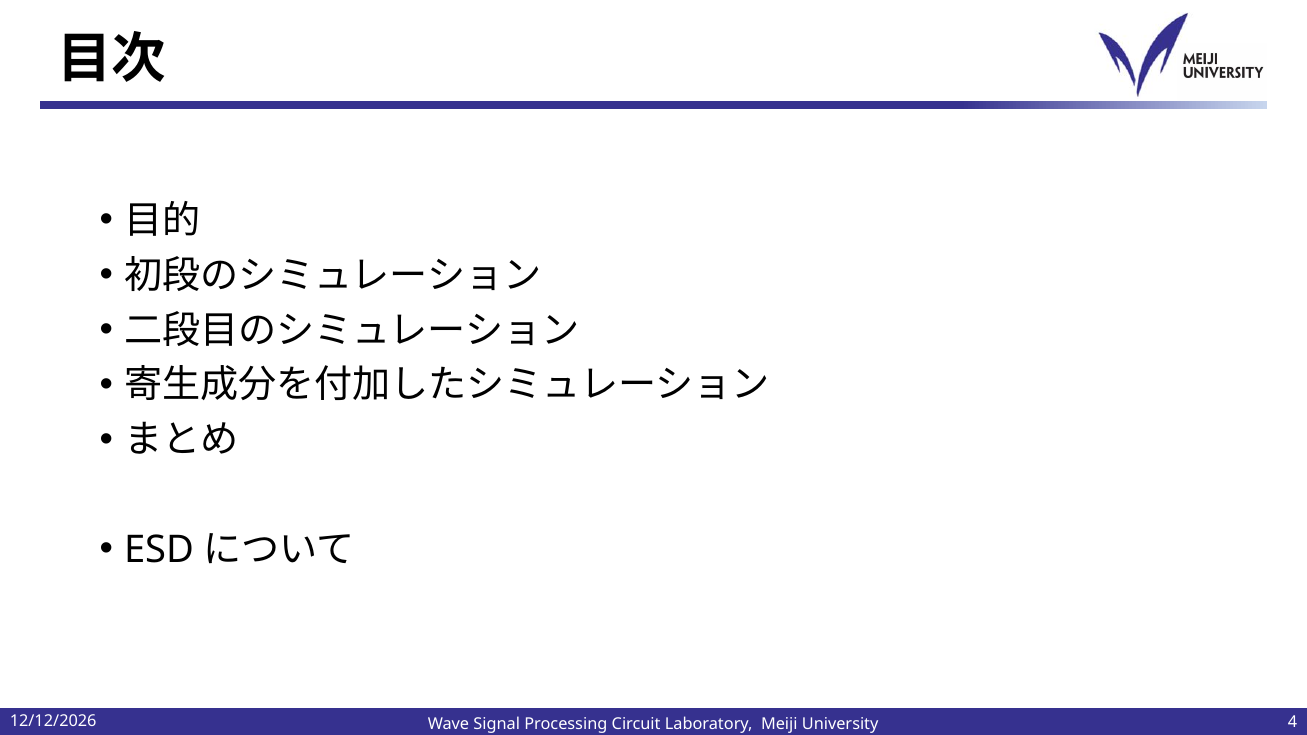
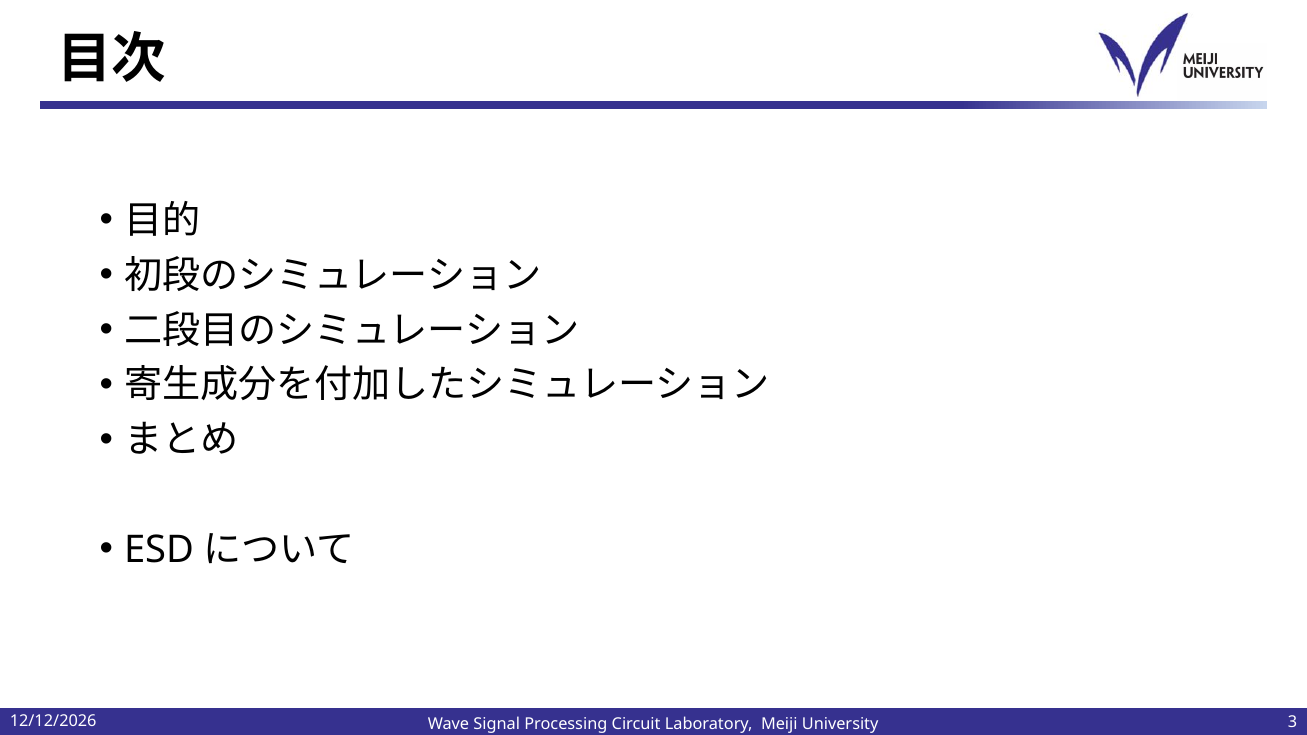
4: 4 -> 3
